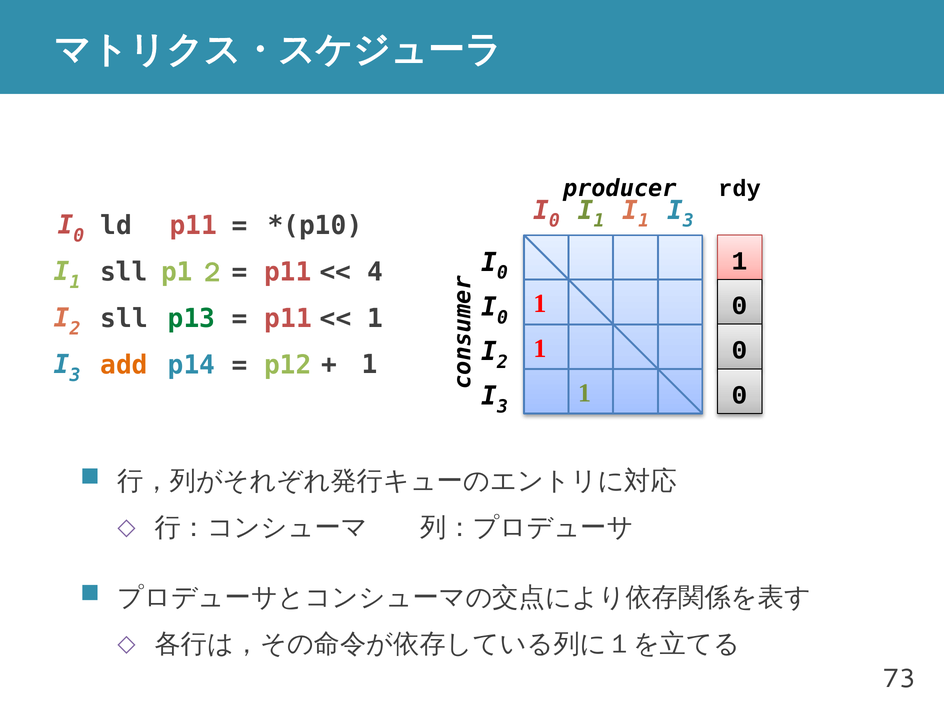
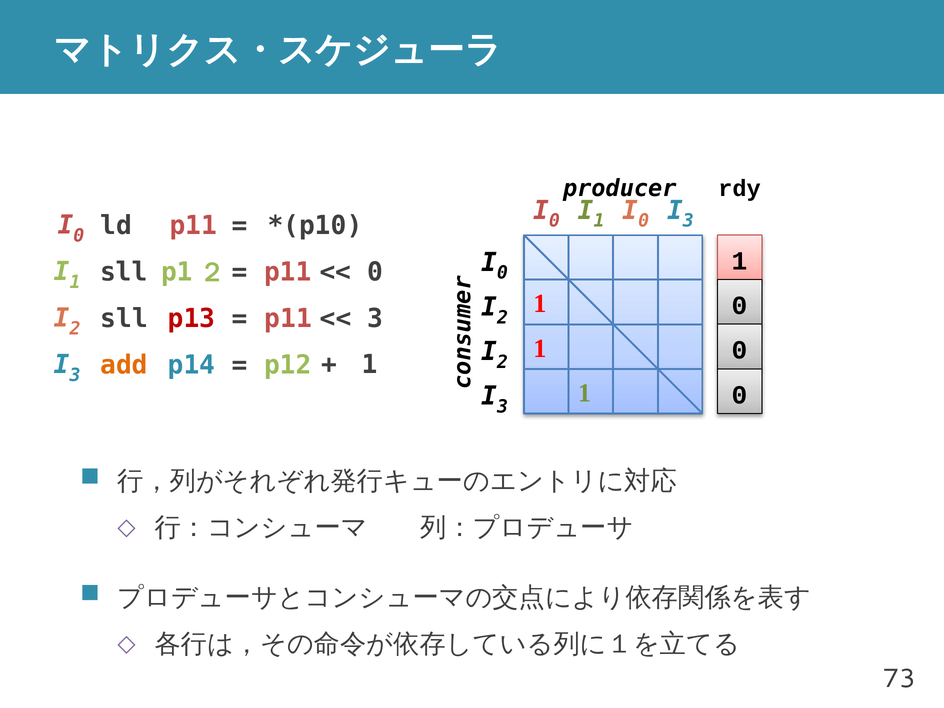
1 at (644, 221): 1 -> 0
4 at (375, 272): 4 -> 0
0 at (503, 318): 0 -> 2
p13 colour: green -> red
1 at (375, 319): 1 -> 3
